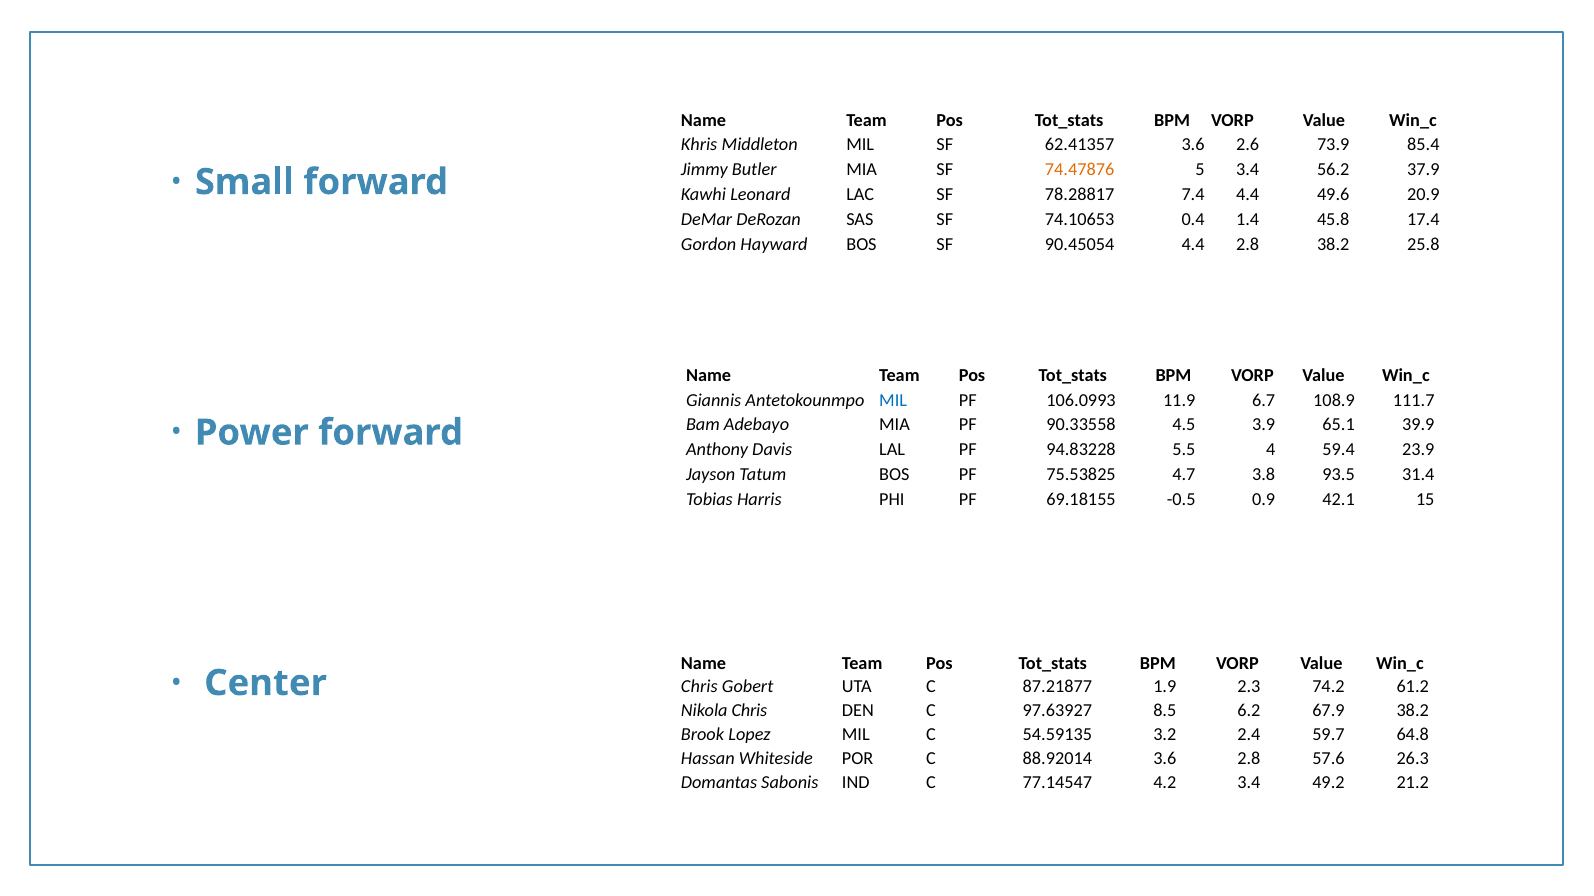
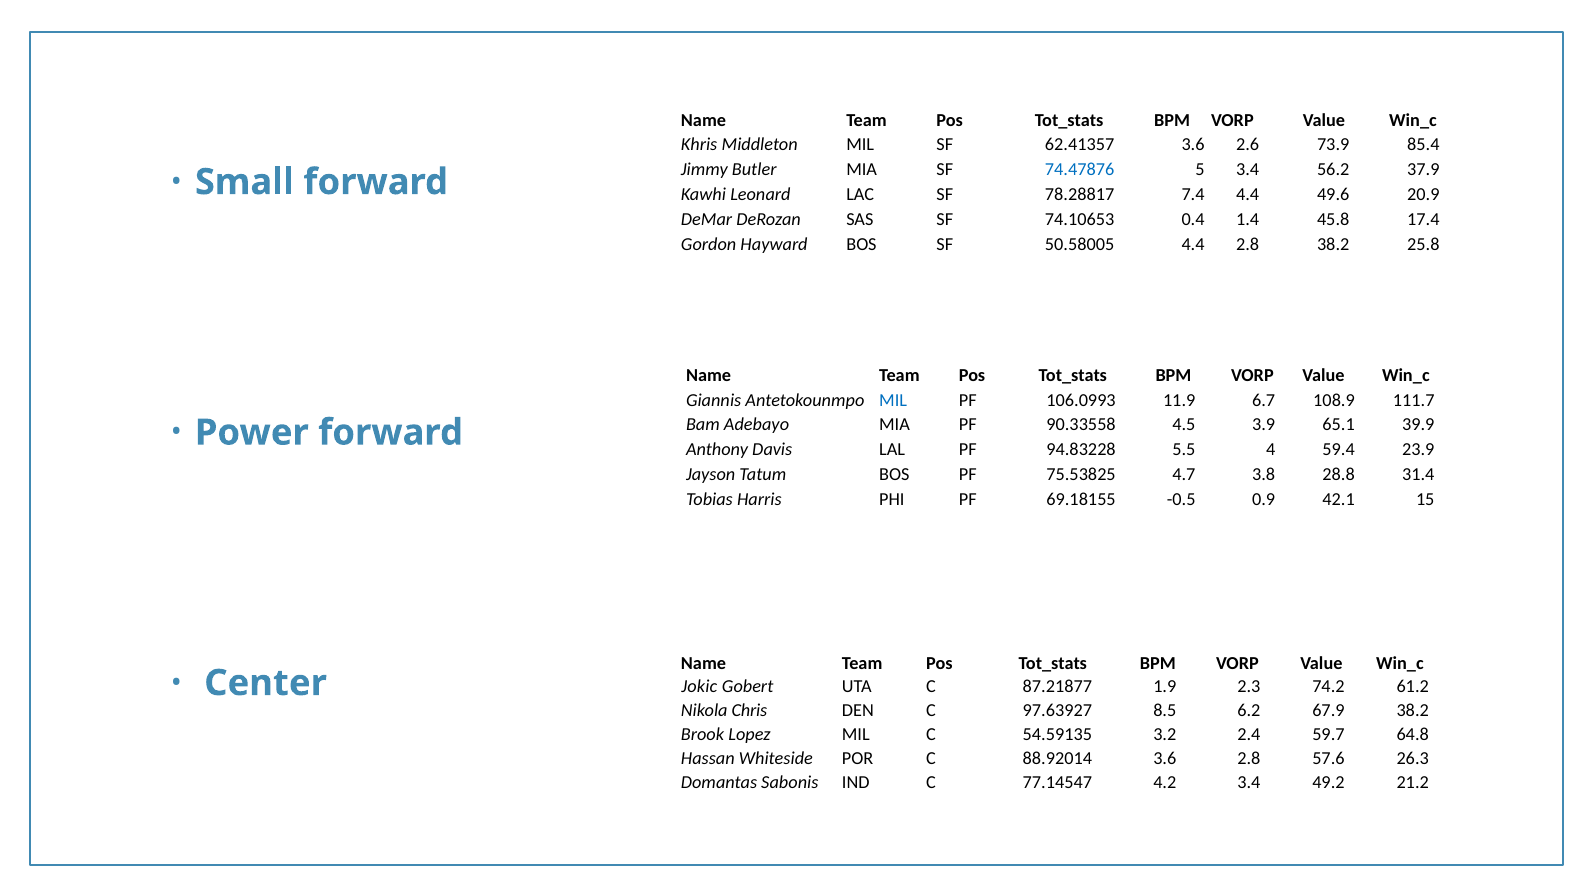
74.47876 colour: orange -> blue
90.45054: 90.45054 -> 50.58005
93.5: 93.5 -> 28.8
Chris at (699, 687): Chris -> Jokic
